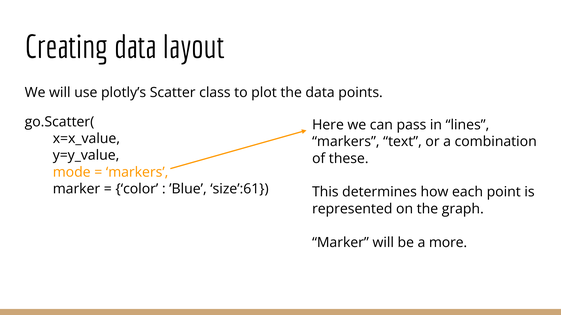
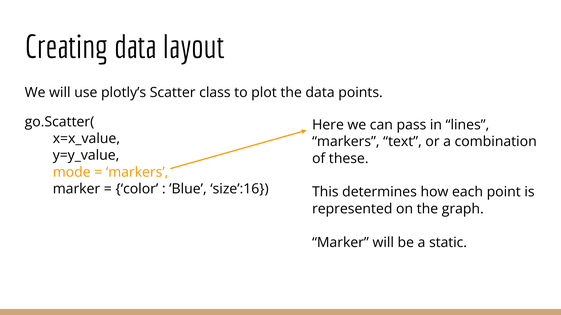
size’:61: size’:61 -> size’:16
more: more -> static
